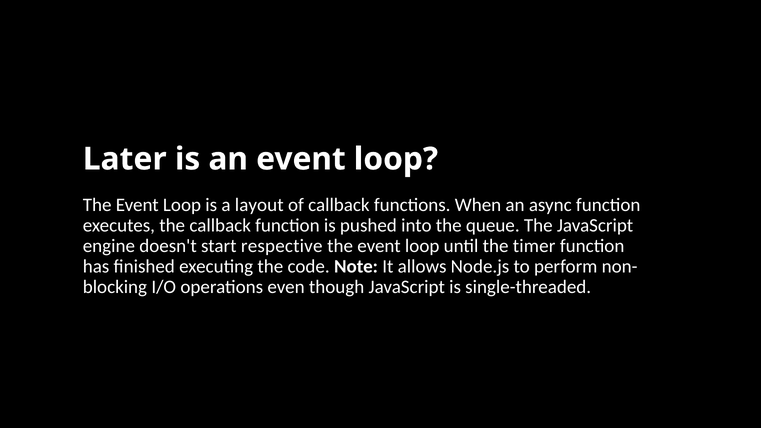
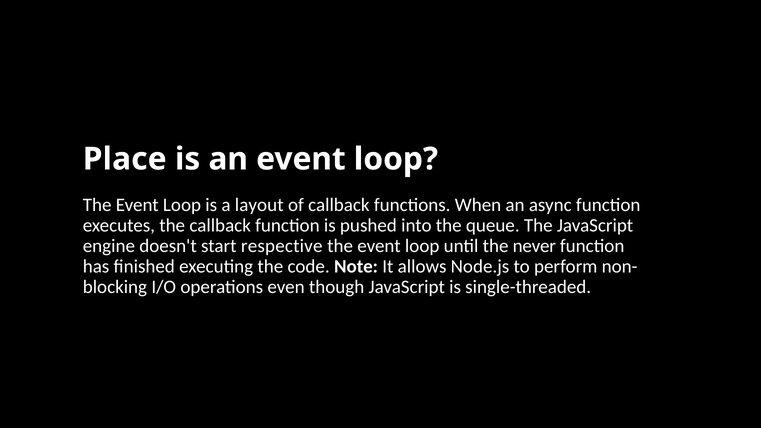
Later: Later -> Place
timer: timer -> never
